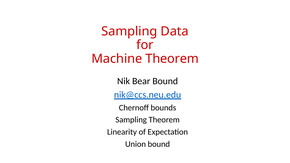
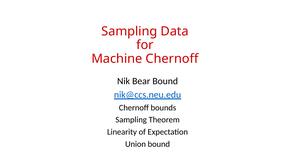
Machine Theorem: Theorem -> Chernoff
